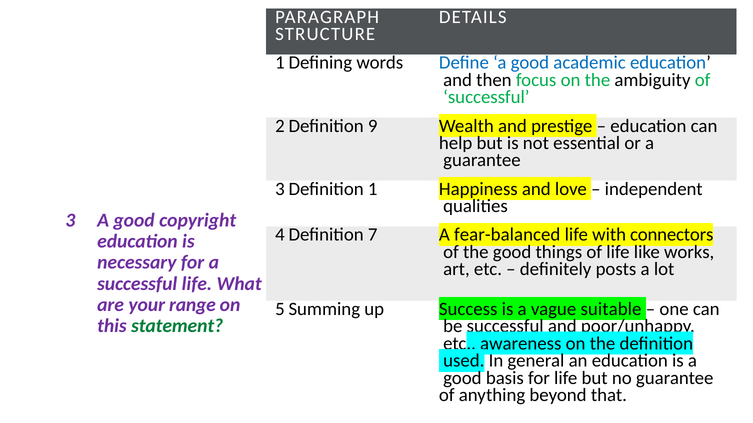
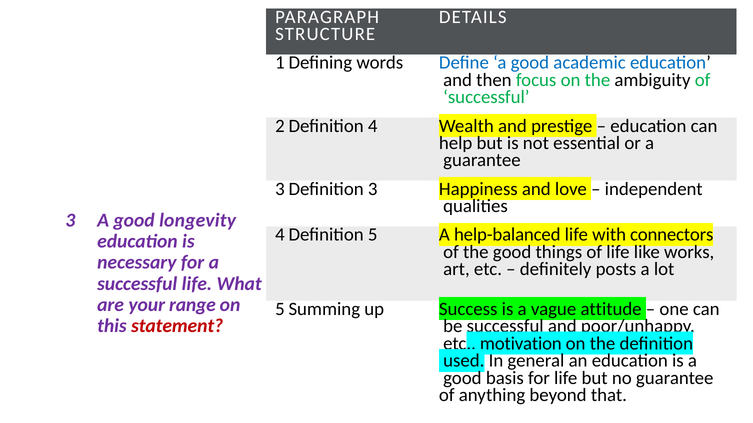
9: 9 -> 4
1 at (373, 189): 1 -> 3
copyright: copyright -> longevity
7: 7 -> 5
fear-balanced: fear-balanced -> help-balanced
suitable: suitable -> attitude
statement colour: green -> red
awareness: awareness -> motivation
